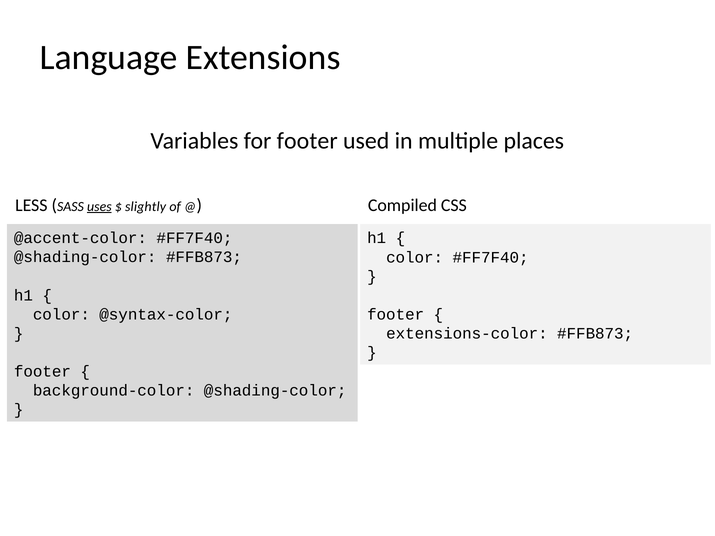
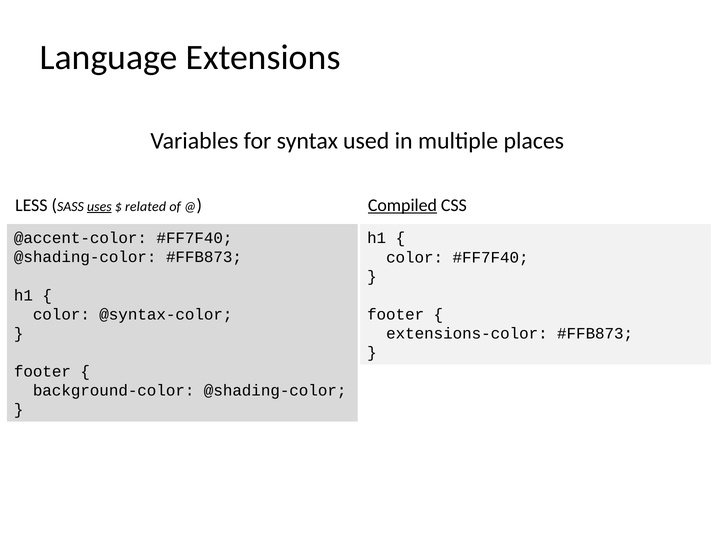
for footer: footer -> syntax
slightly: slightly -> related
Compiled underline: none -> present
